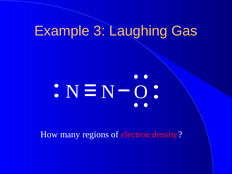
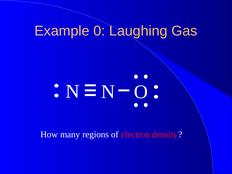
3: 3 -> 0
